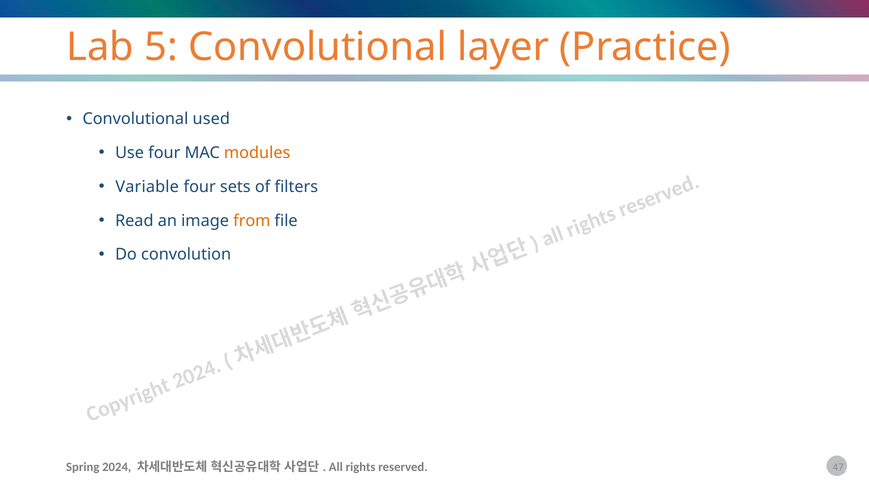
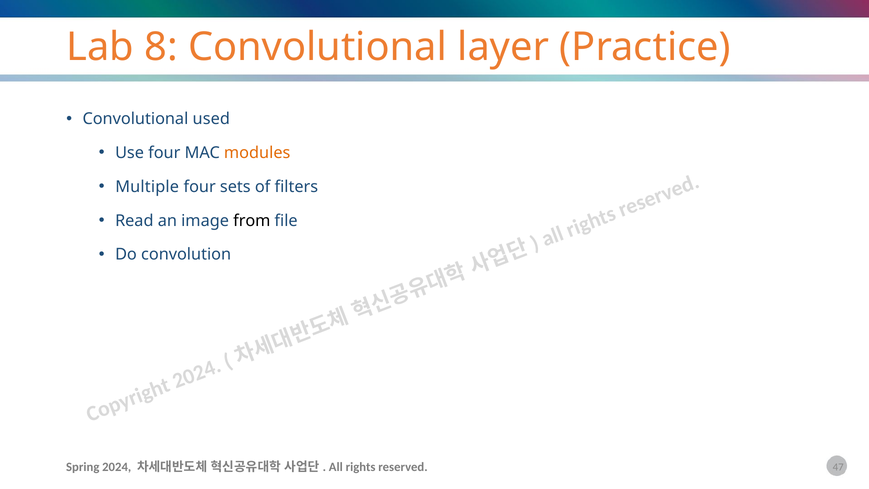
5: 5 -> 8
Variable: Variable -> Multiple
from colour: orange -> black
